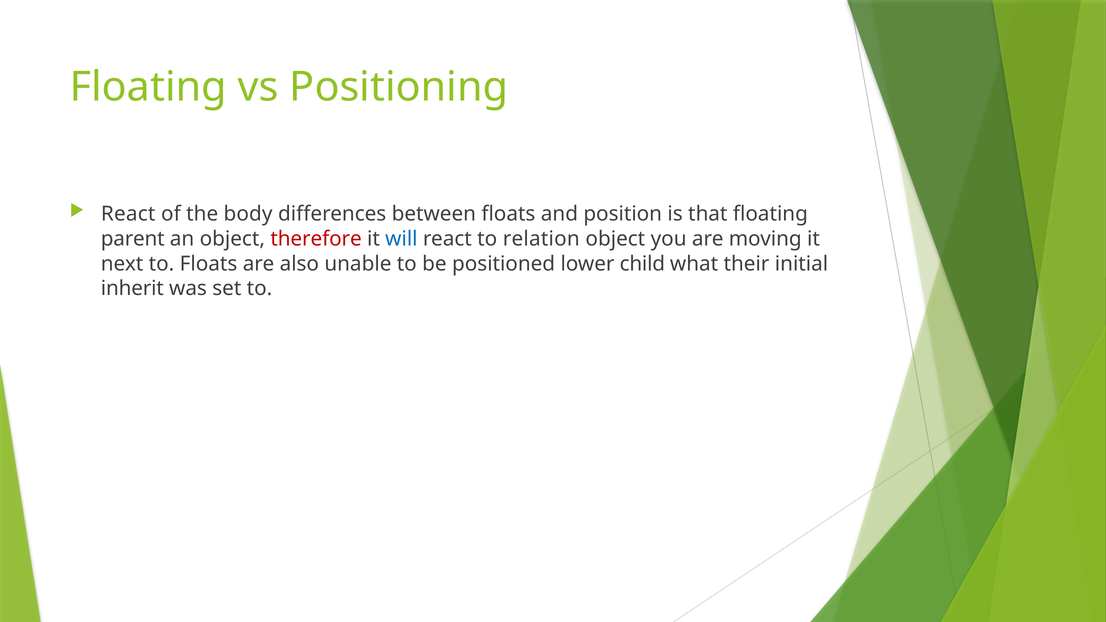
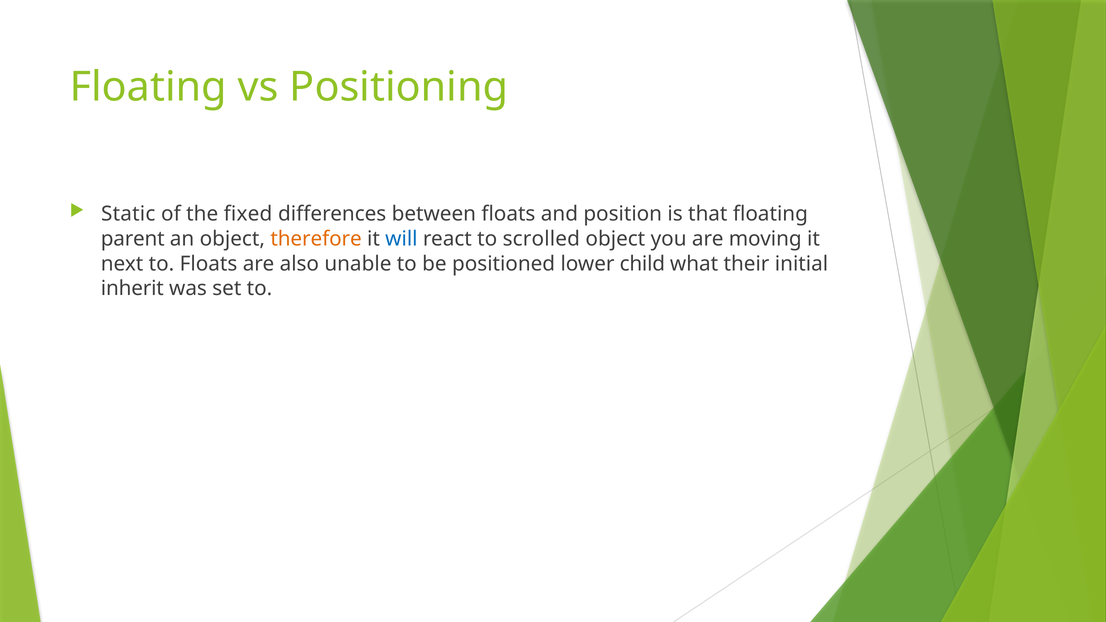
React at (128, 214): React -> Static
body: body -> fixed
therefore colour: red -> orange
relation: relation -> scrolled
